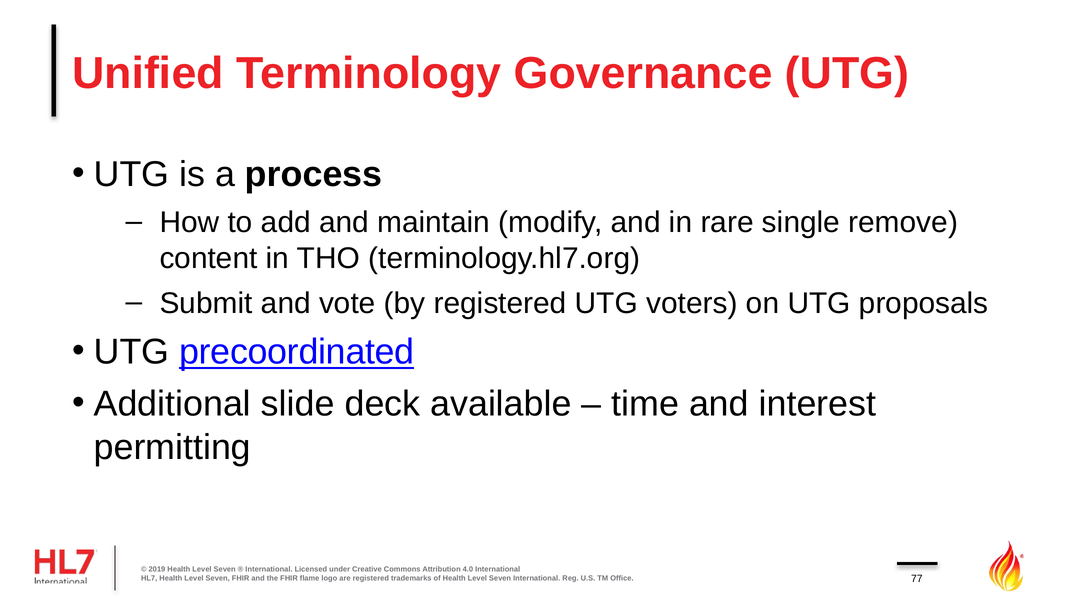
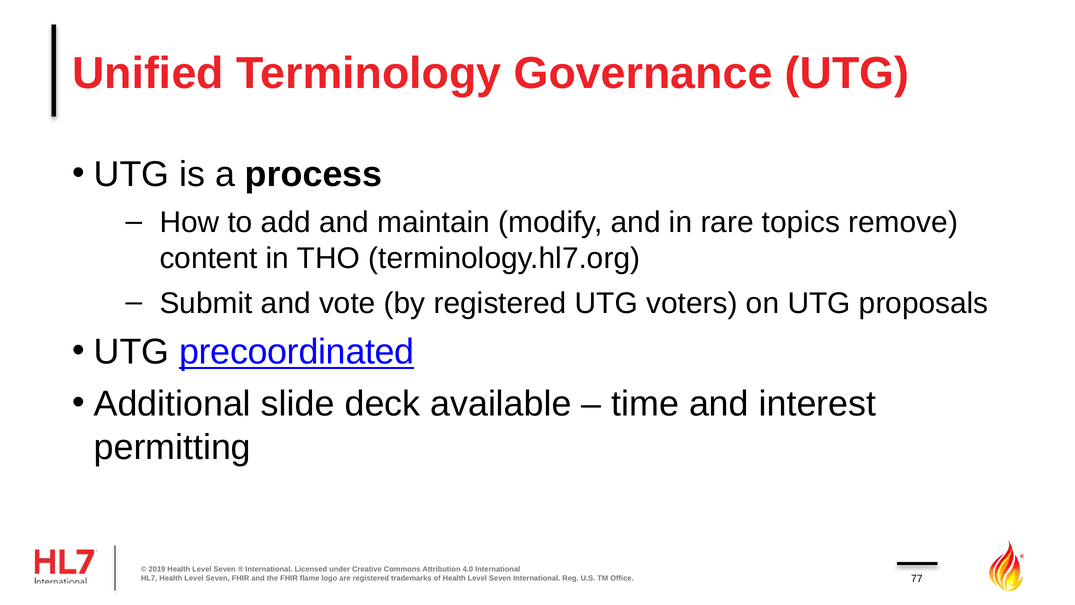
single: single -> topics
